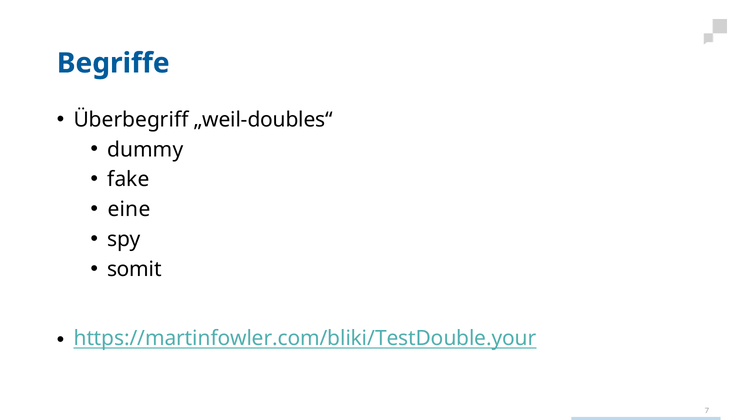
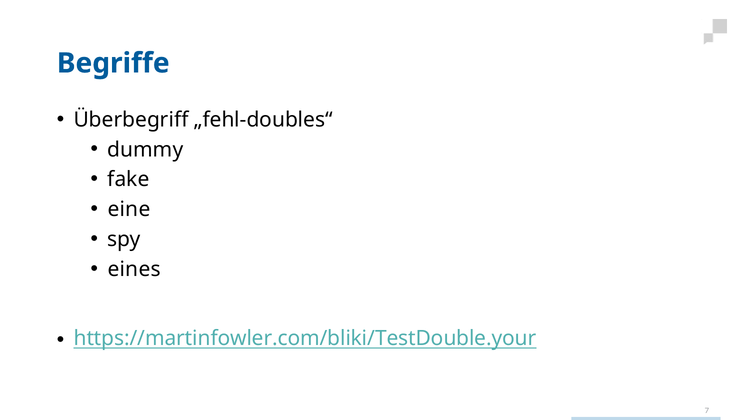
„weil-doubles“: „weil-doubles“ -> „fehl-doubles“
somit: somit -> eines
